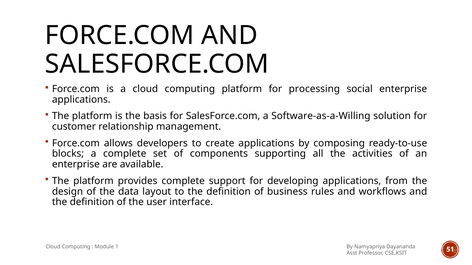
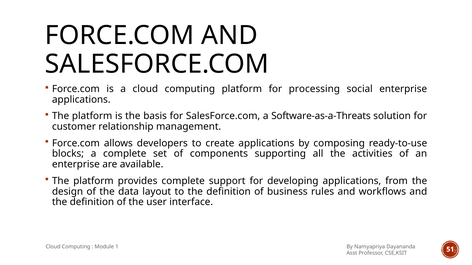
Software-as-a-Willing: Software-as-a-Willing -> Software-as-a-Threats
